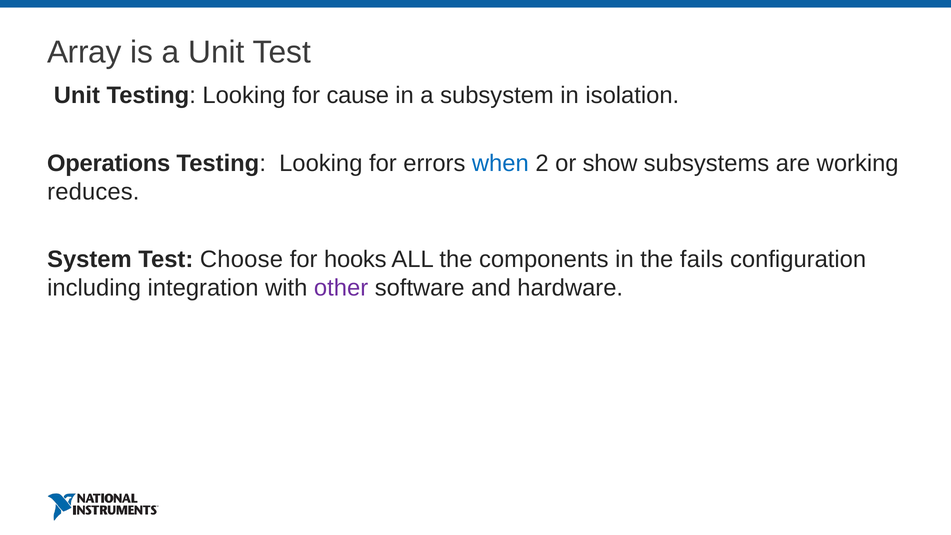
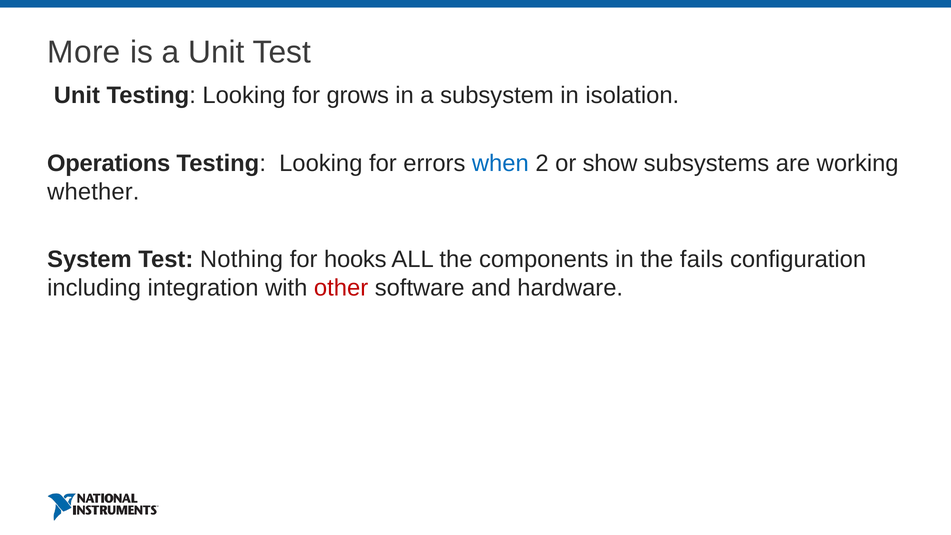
Array: Array -> More
cause: cause -> grows
reduces: reduces -> whether
Choose: Choose -> Nothing
other colour: purple -> red
